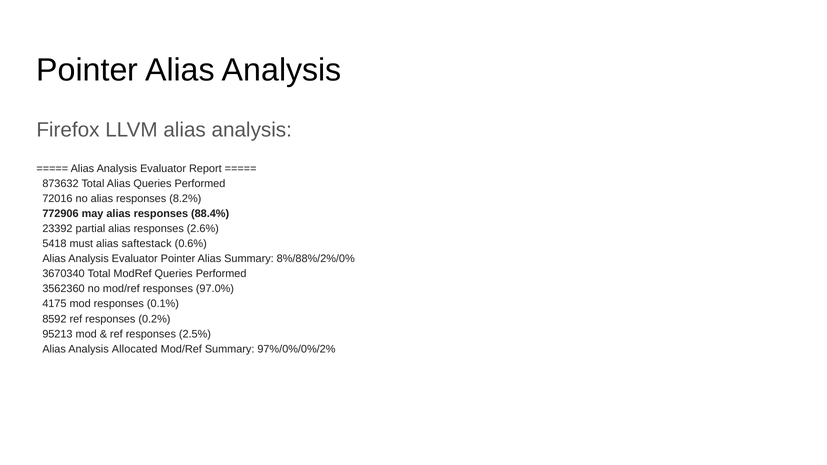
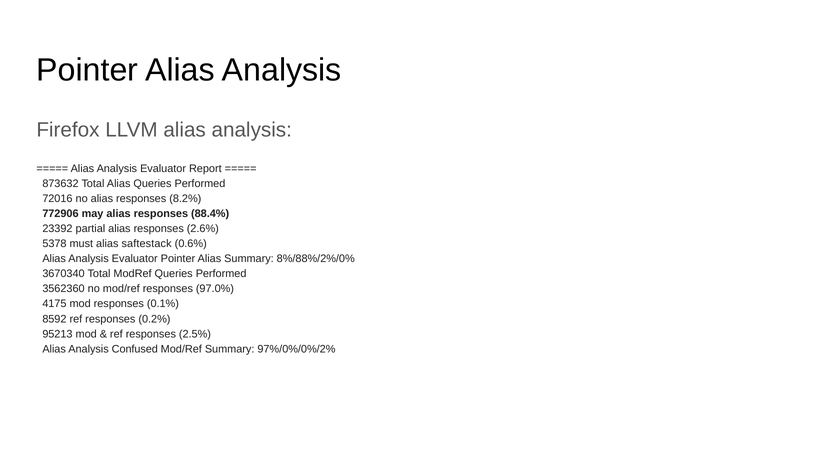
5418: 5418 -> 5378
Allocated: Allocated -> Confused
